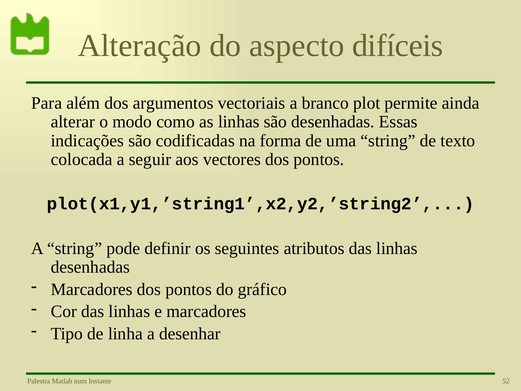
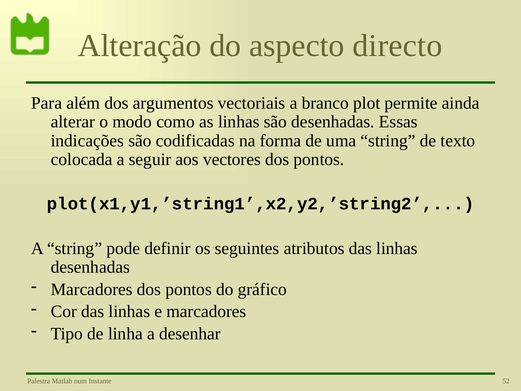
difíceis: difíceis -> directo
